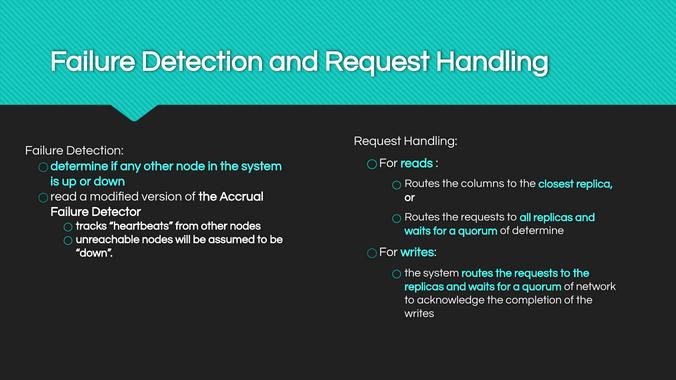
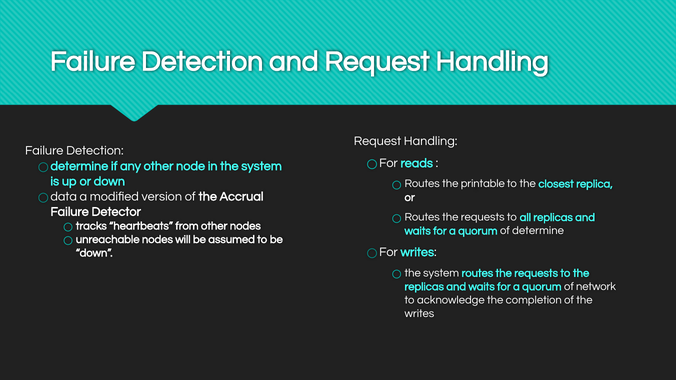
columns: columns -> printable
read: read -> data
